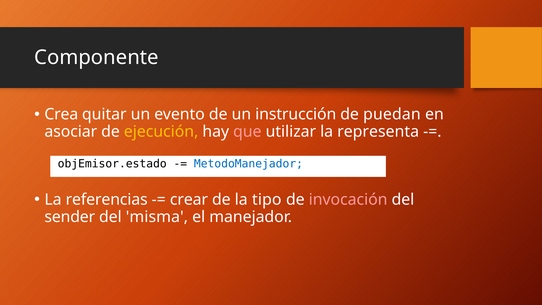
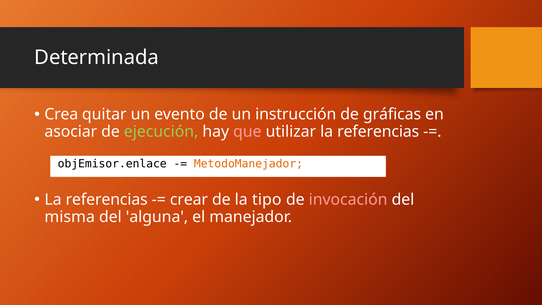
Componente: Componente -> Determinada
puedan: puedan -> gráficas
ejecución colour: yellow -> light green
utilizar la representa: representa -> referencias
objEmisor.estado: objEmisor.estado -> objEmisor.enlace
MetodoManejador colour: blue -> orange
sender: sender -> misma
misma: misma -> alguna
